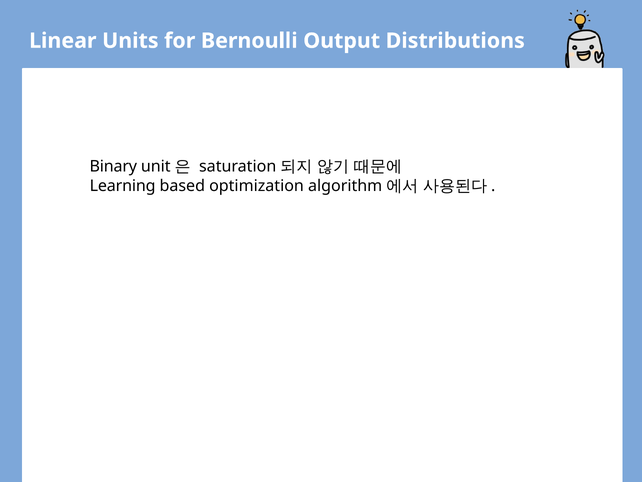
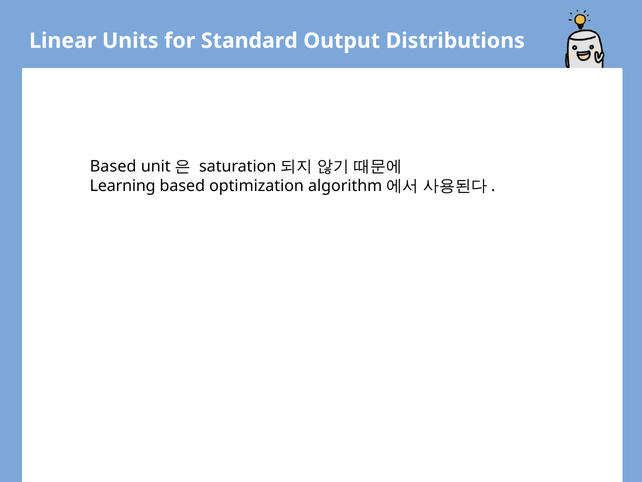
Bernoulli: Bernoulli -> Standard
Binary at (113, 166): Binary -> Based
